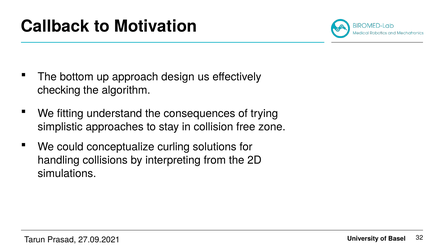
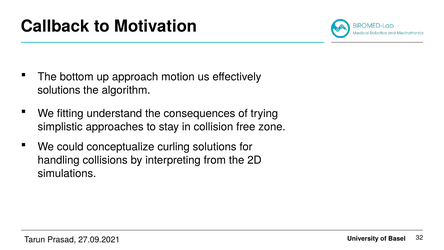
design: design -> motion
checking at (59, 90): checking -> solutions
